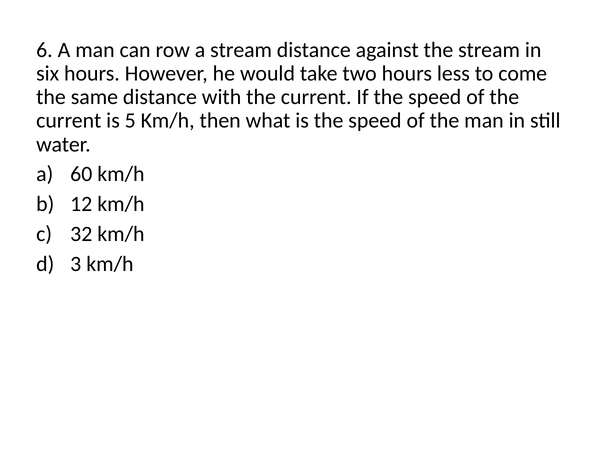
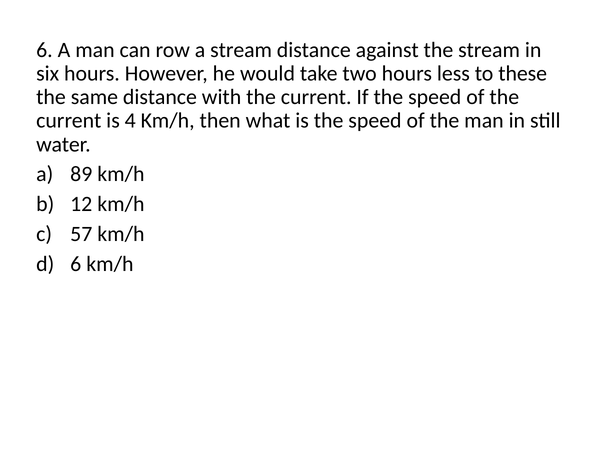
come: come -> these
5: 5 -> 4
60: 60 -> 89
32: 32 -> 57
3 at (76, 264): 3 -> 6
